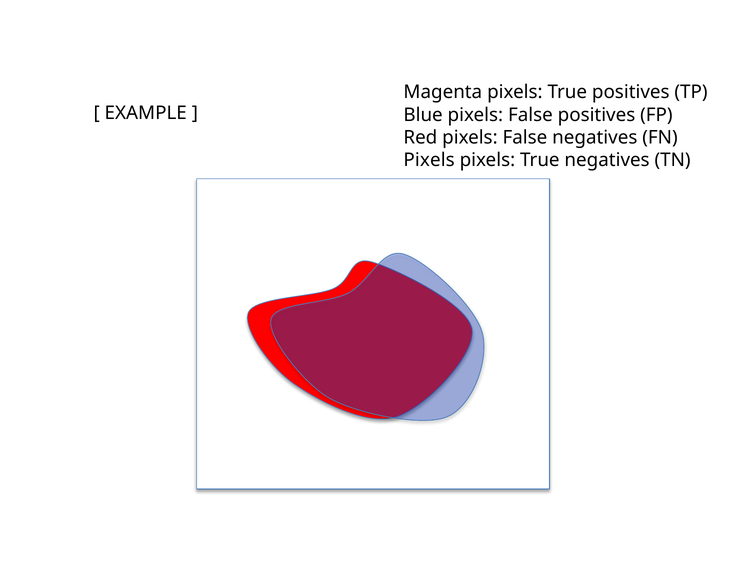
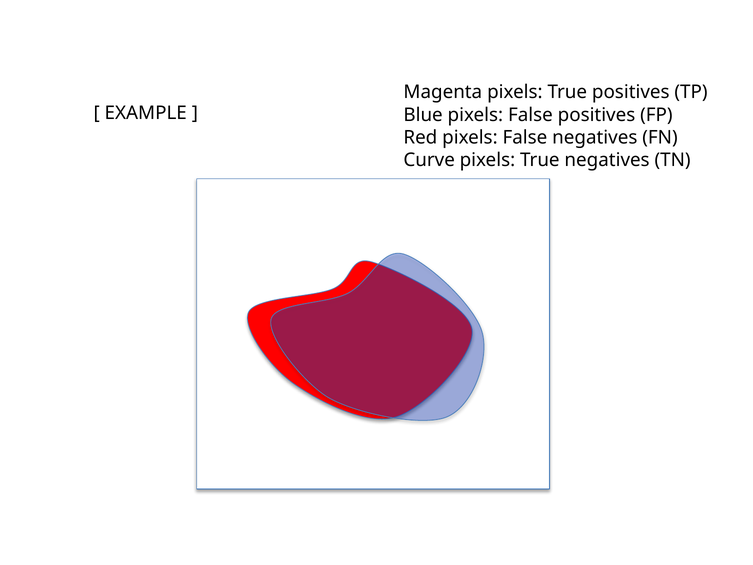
Pixels at (429, 160): Pixels -> Curve
